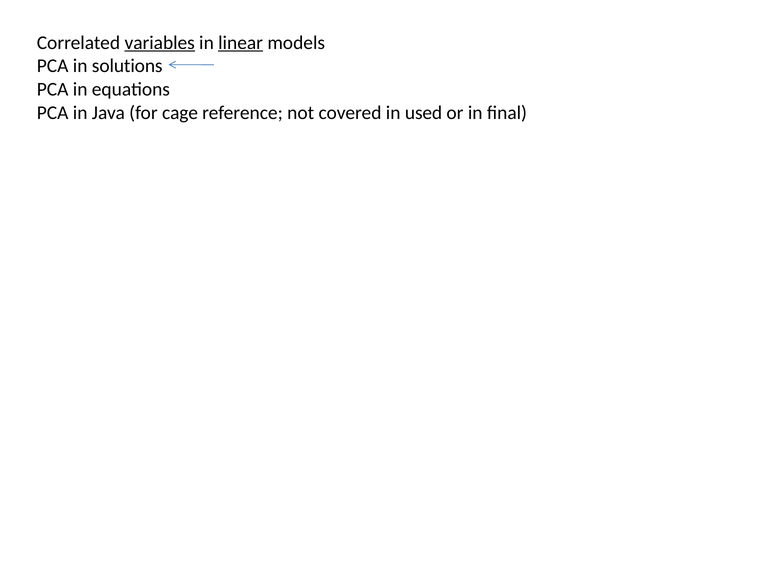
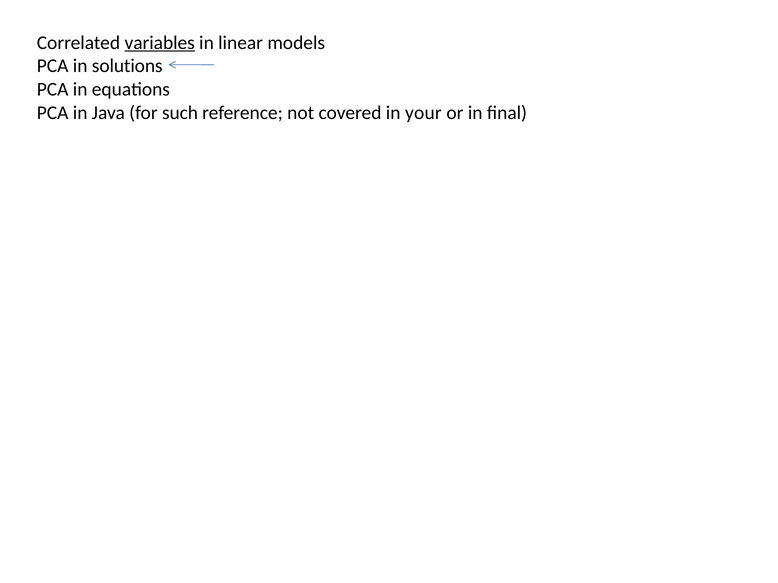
linear underline: present -> none
cage: cage -> such
used: used -> your
